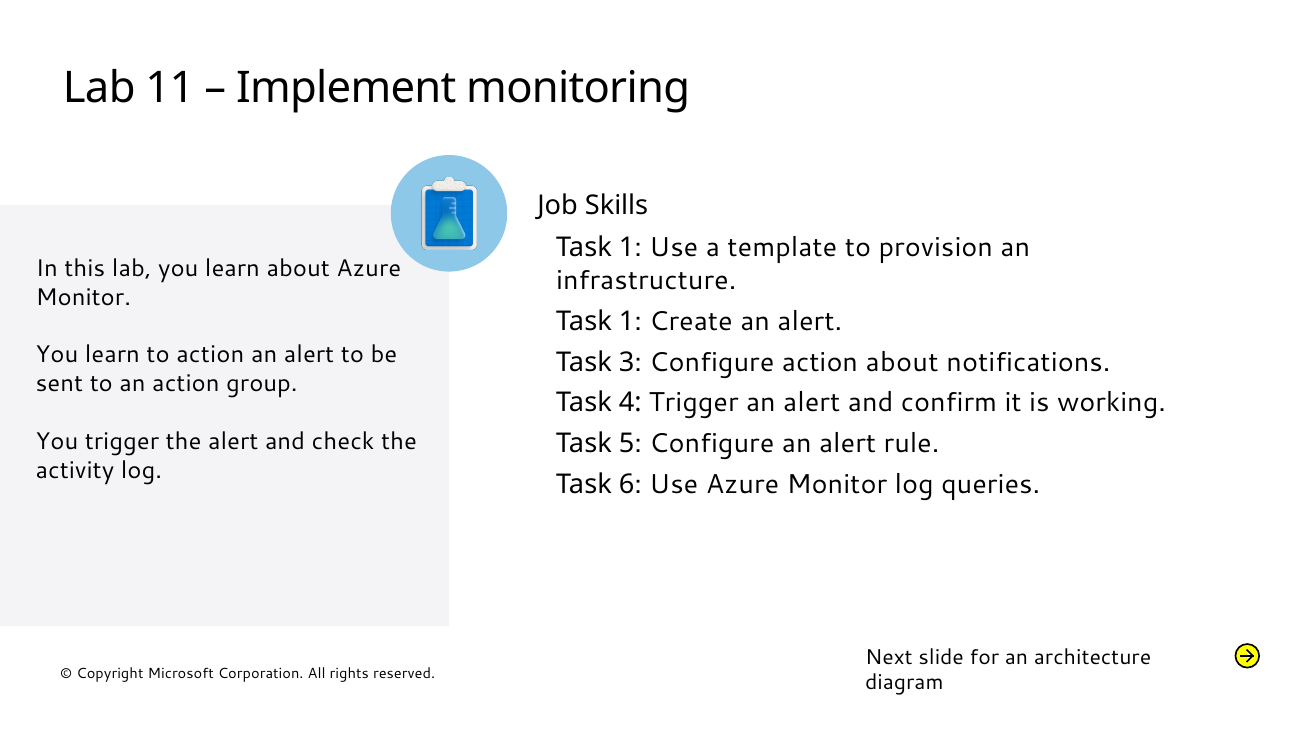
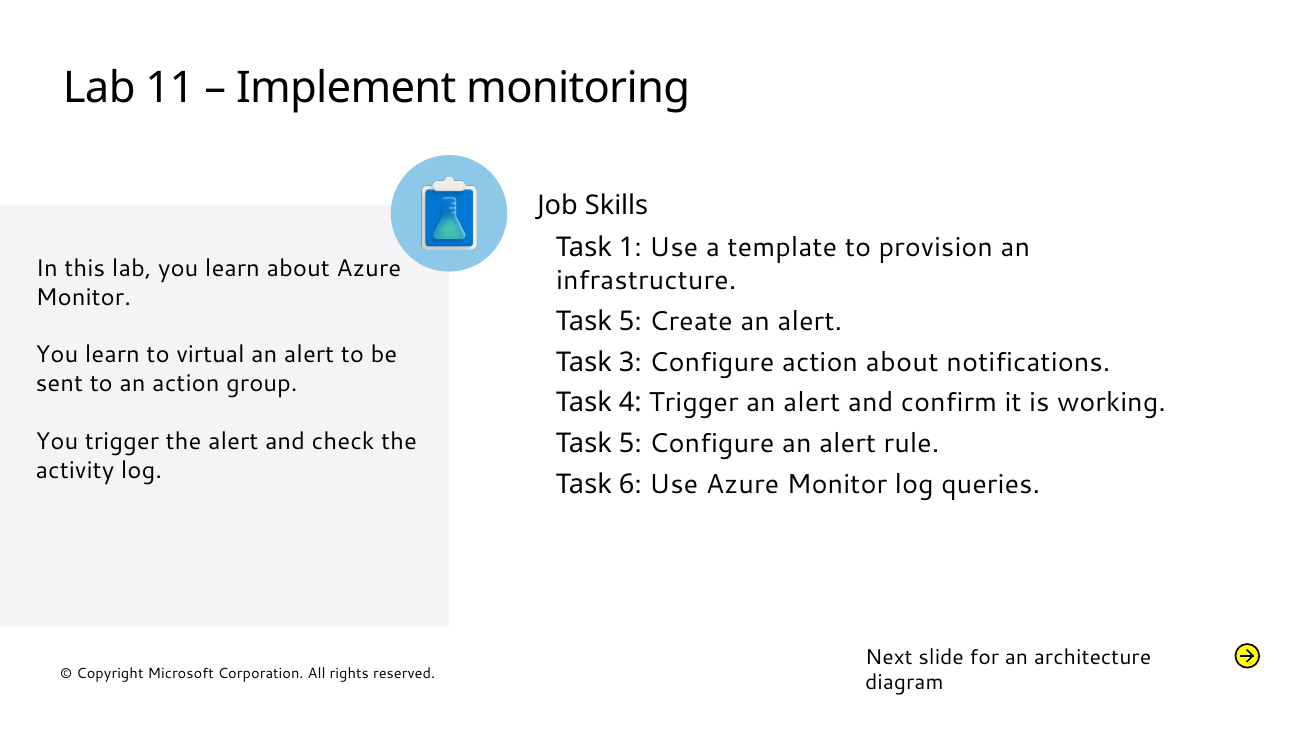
1 at (627, 321): 1 -> 5
to action: action -> virtual
